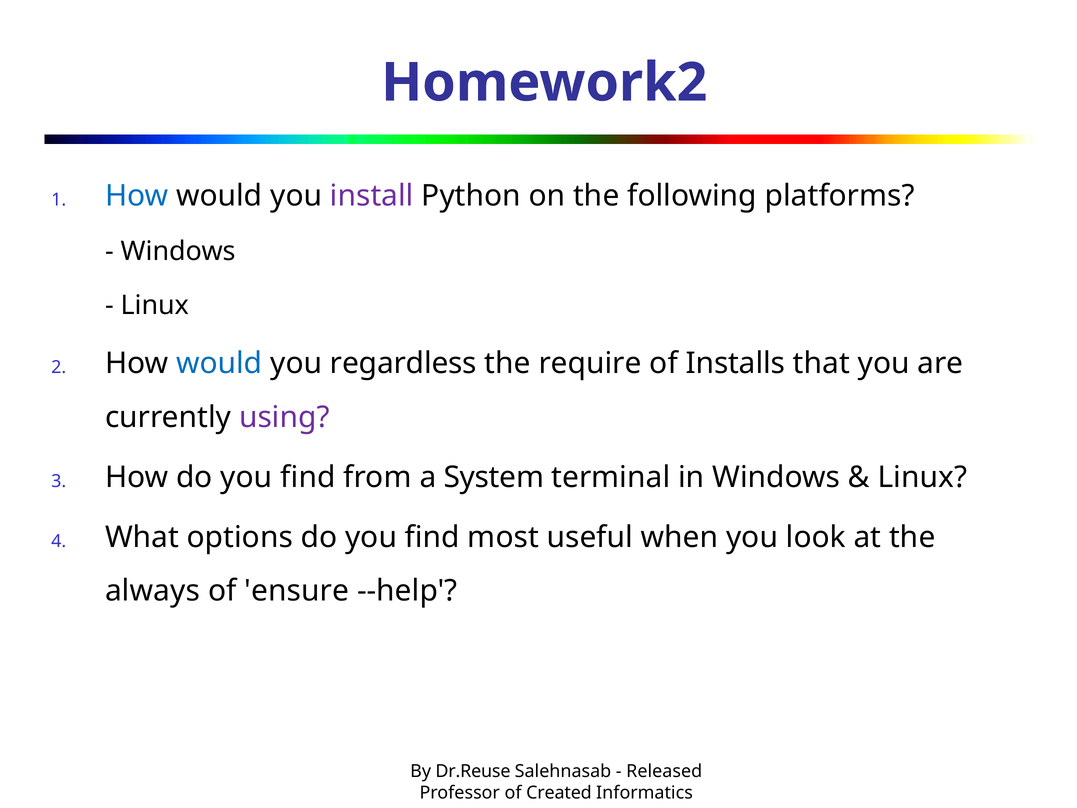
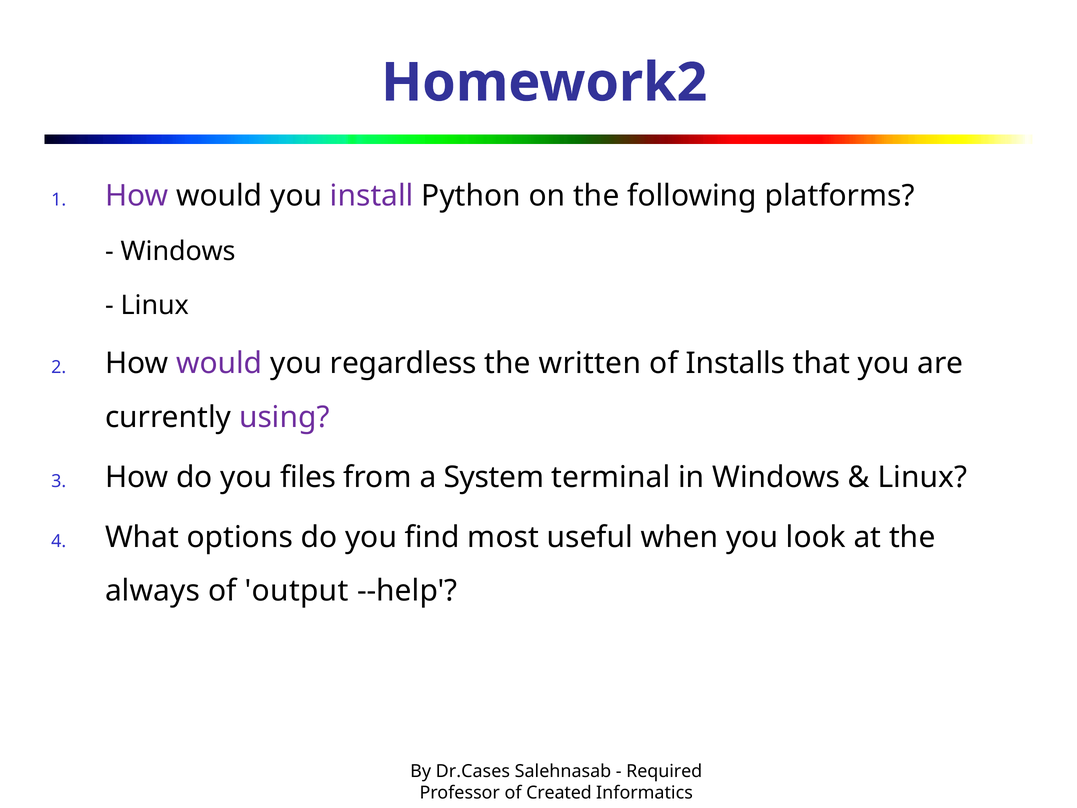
How at (137, 196) colour: blue -> purple
would at (219, 363) colour: blue -> purple
require: require -> written
How do you find: find -> files
ensure: ensure -> output
Dr.Reuse: Dr.Reuse -> Dr.Cases
Released: Released -> Required
